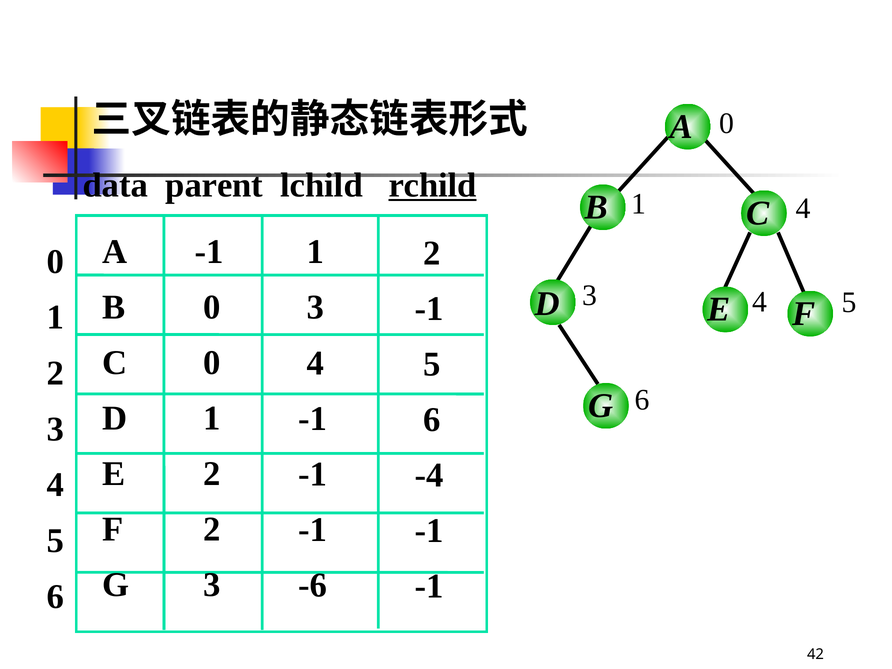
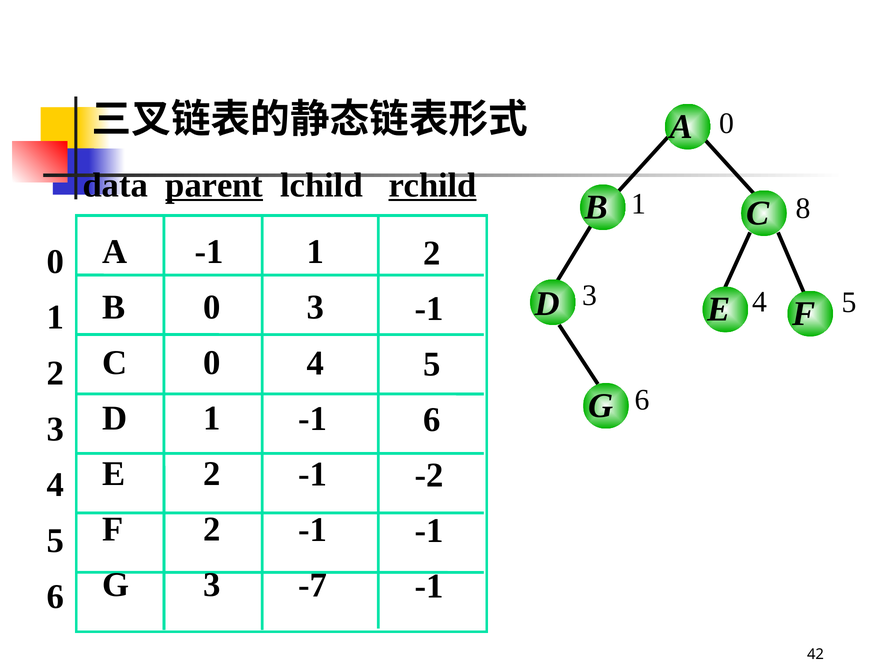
parent underline: none -> present
1 4: 4 -> 8
-4: -4 -> -2
-6: -6 -> -7
